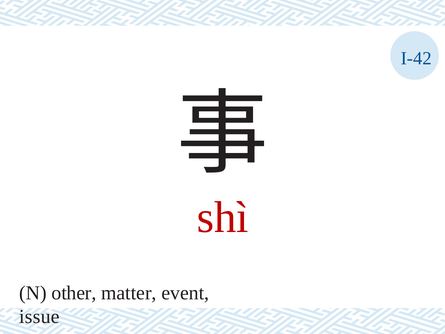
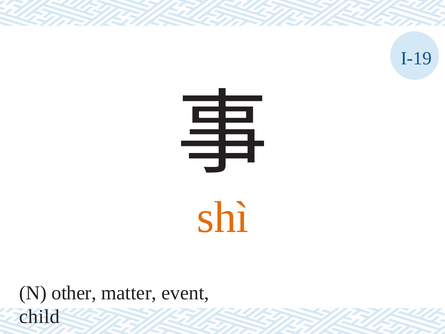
I-42: I-42 -> I-19
shì colour: red -> orange
issue: issue -> child
